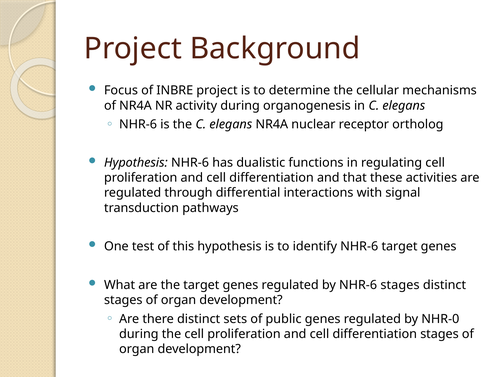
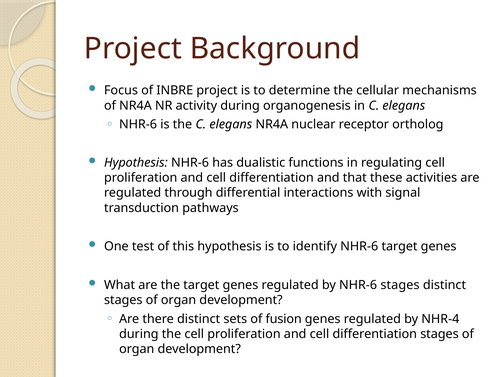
public: public -> fusion
NHR-0: NHR-0 -> NHR-4
